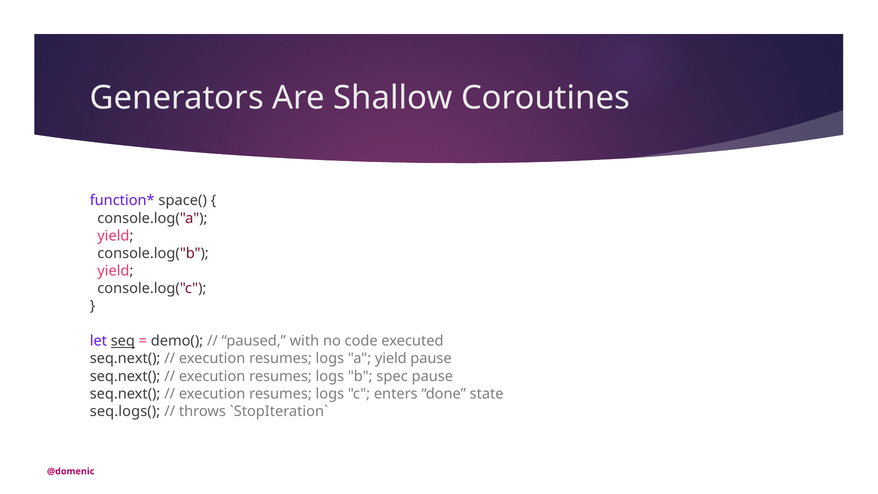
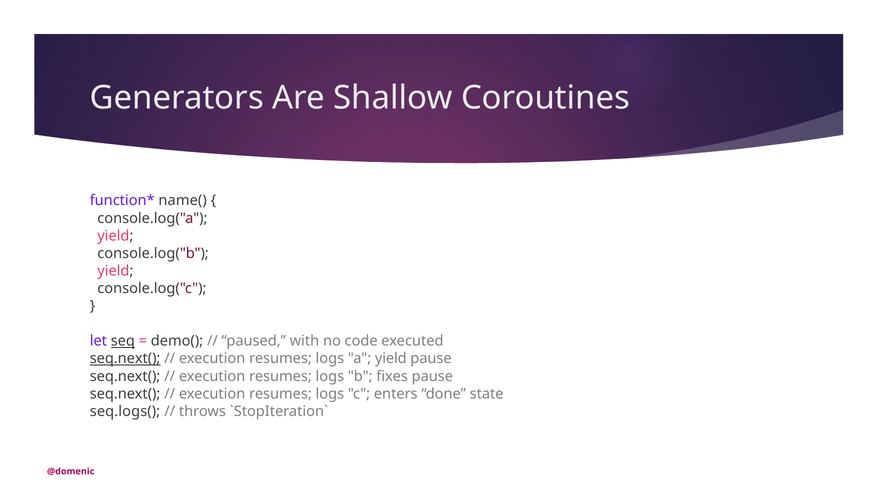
space(: space( -> name(
seq.next( at (125, 359) underline: none -> present
spec: spec -> fixes
